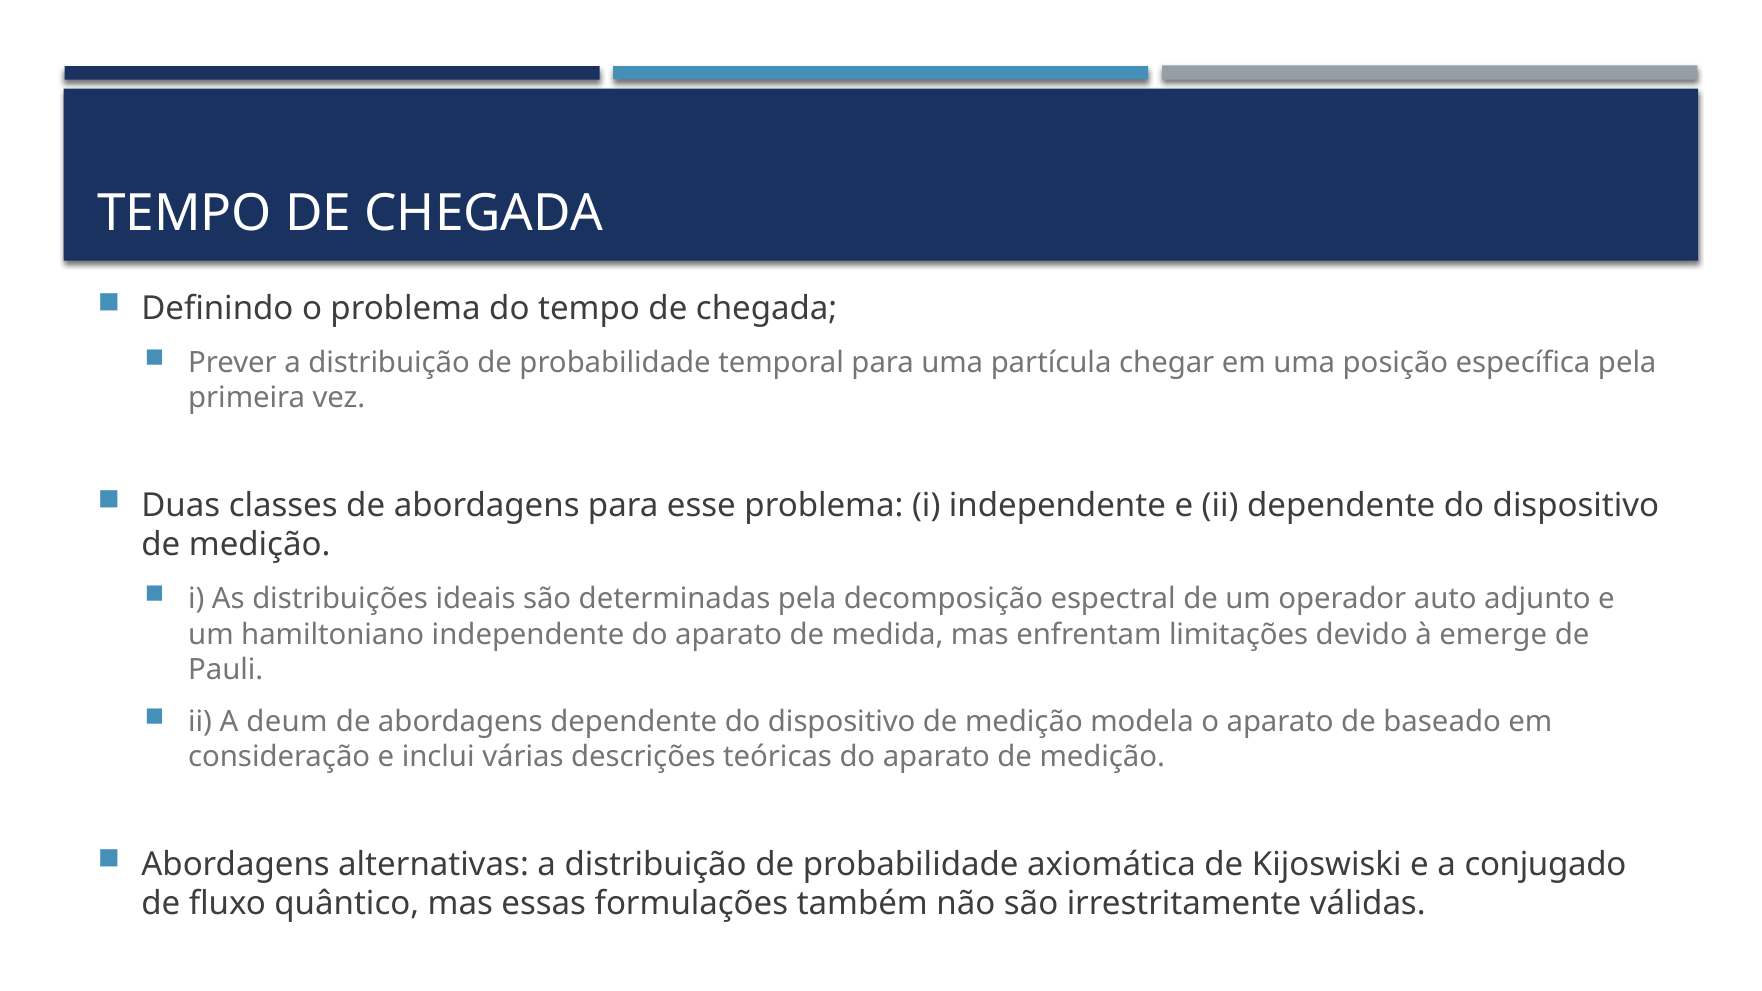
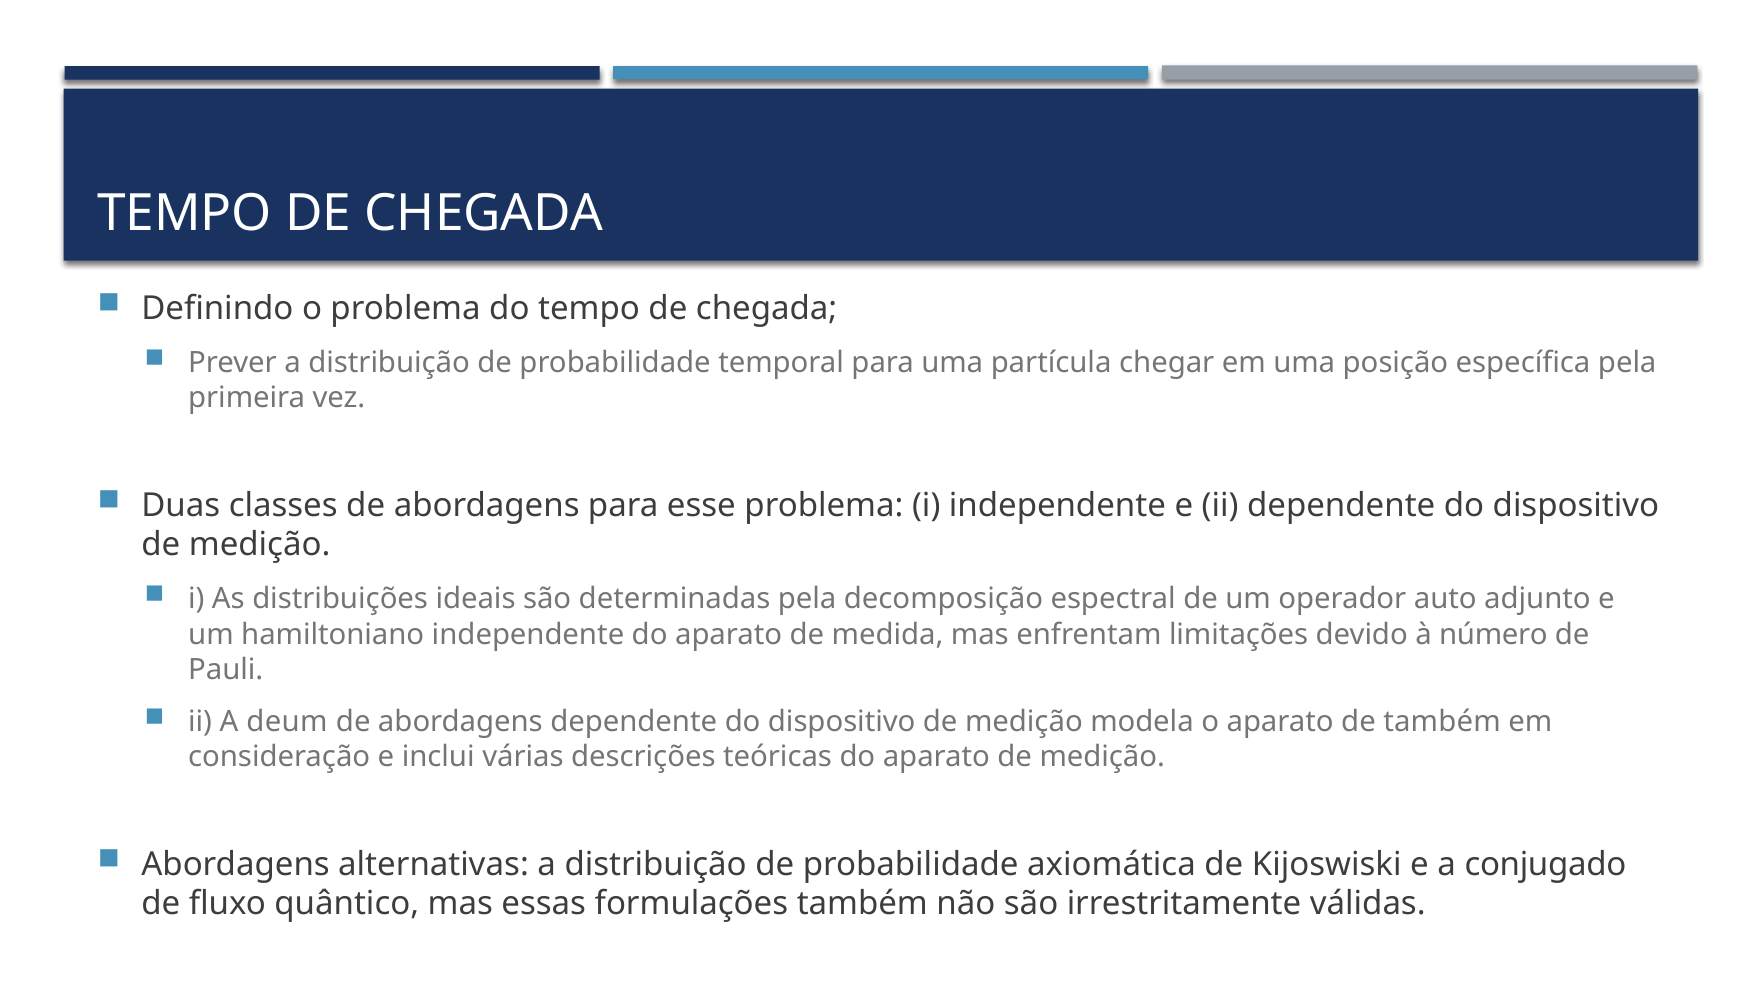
emerge: emerge -> número
de baseado: baseado -> também
